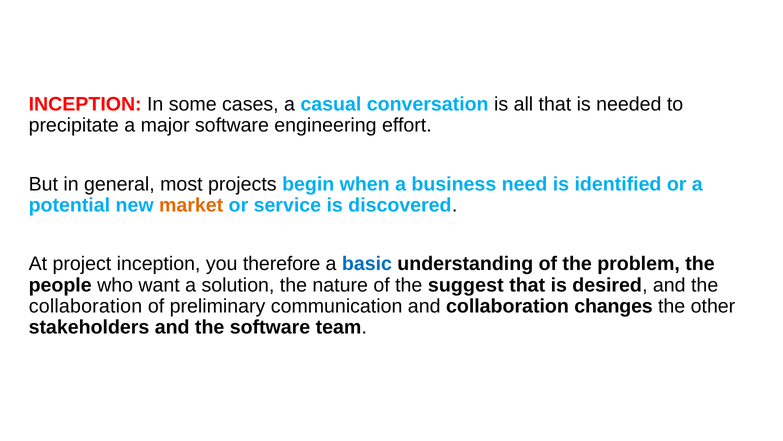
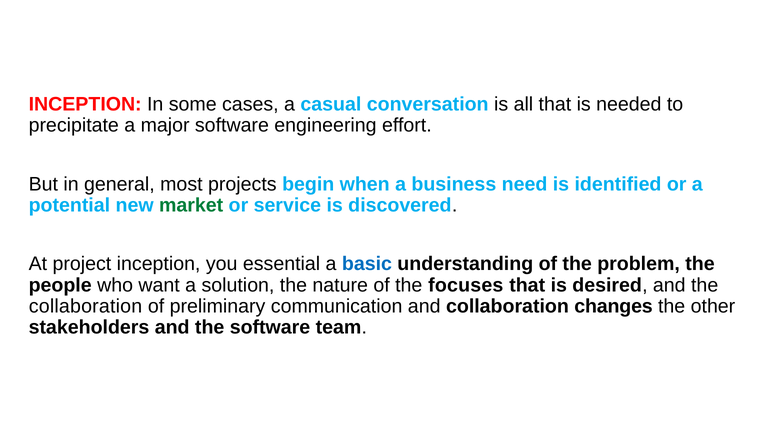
market colour: orange -> green
therefore: therefore -> essential
suggest: suggest -> focuses
